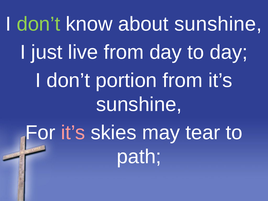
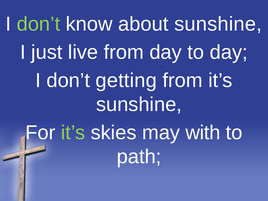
portion: portion -> getting
it’s at (73, 133) colour: pink -> light green
tear: tear -> with
